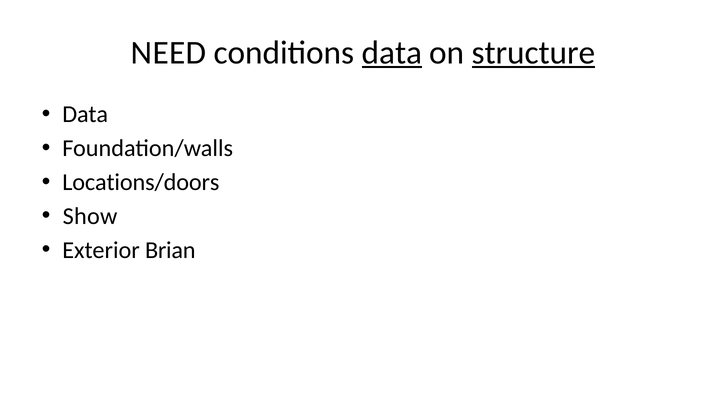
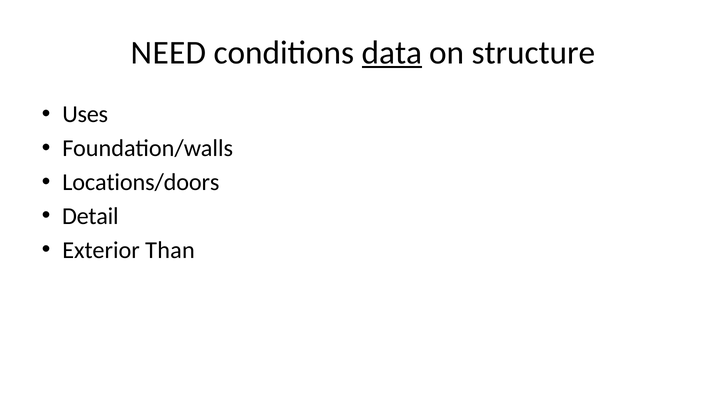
structure underline: present -> none
Data at (85, 114): Data -> Uses
Show: Show -> Detail
Brian: Brian -> Than
